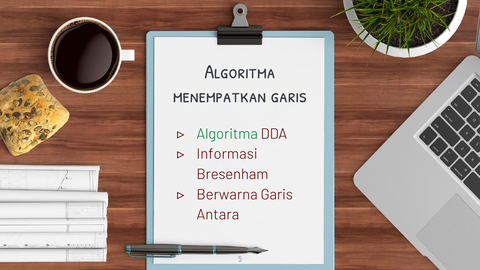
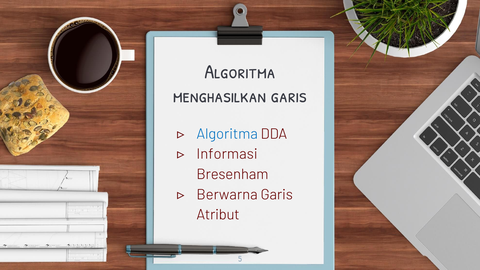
menempatkan: menempatkan -> menghasilkan
Algoritma at (227, 134) colour: green -> blue
Antara: Antara -> Atribut
